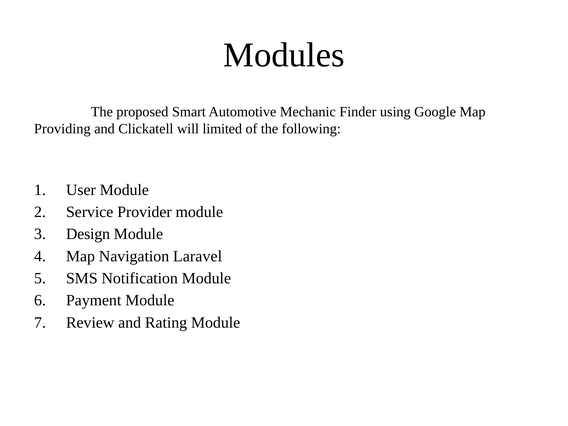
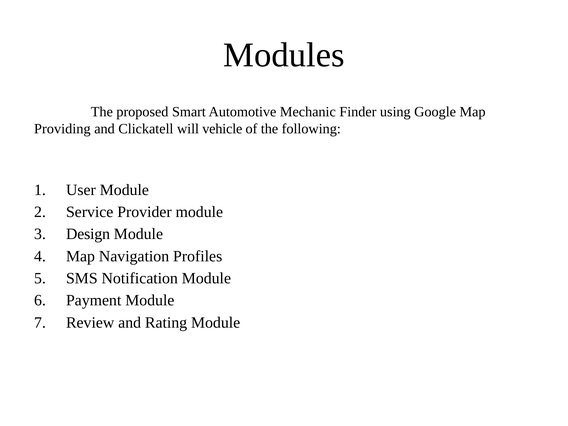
limited: limited -> vehicle
Laravel: Laravel -> Profiles
